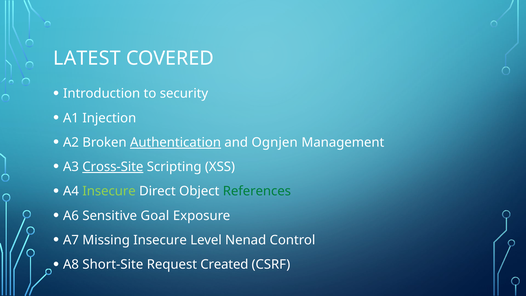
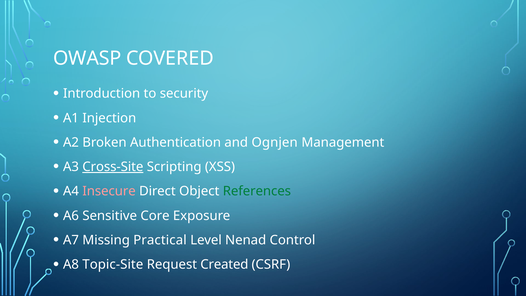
LATEST: LATEST -> OWASP
Authentication underline: present -> none
Insecure at (109, 191) colour: light green -> pink
Goal: Goal -> Core
Missing Insecure: Insecure -> Practical
Short-Site: Short-Site -> Topic-Site
